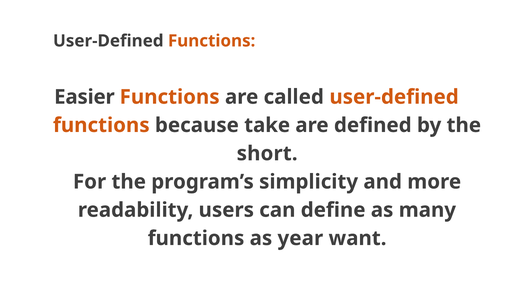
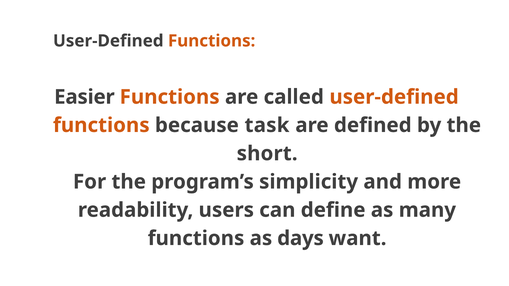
take: take -> task
year: year -> days
